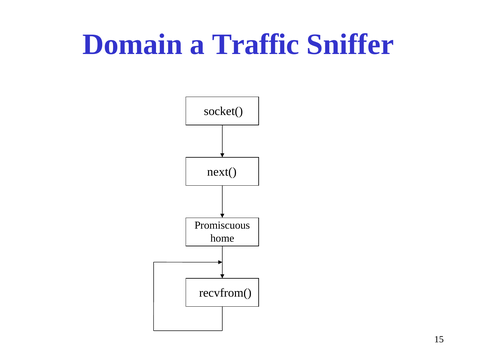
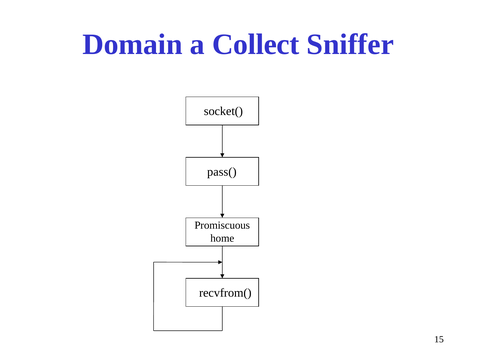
Traffic: Traffic -> Collect
next(: next( -> pass(
